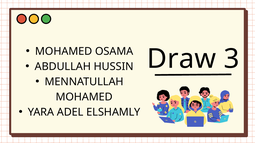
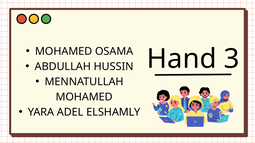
Draw: Draw -> Hand
